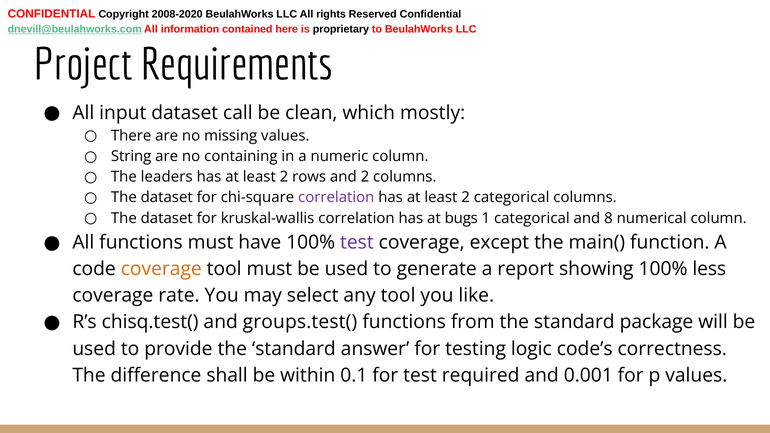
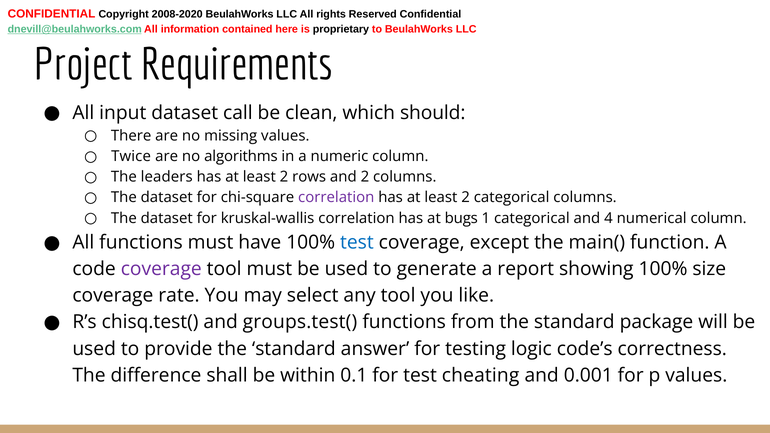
mostly: mostly -> should
String: String -> Twice
containing: containing -> algorithms
8: 8 -> 4
test at (357, 243) colour: purple -> blue
coverage at (161, 269) colour: orange -> purple
less: less -> size
required: required -> cheating
